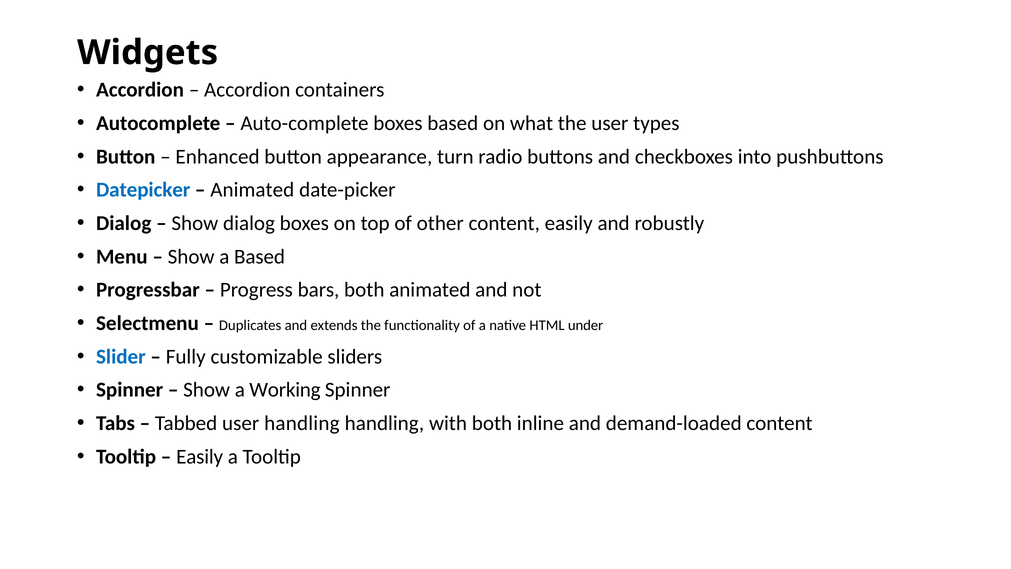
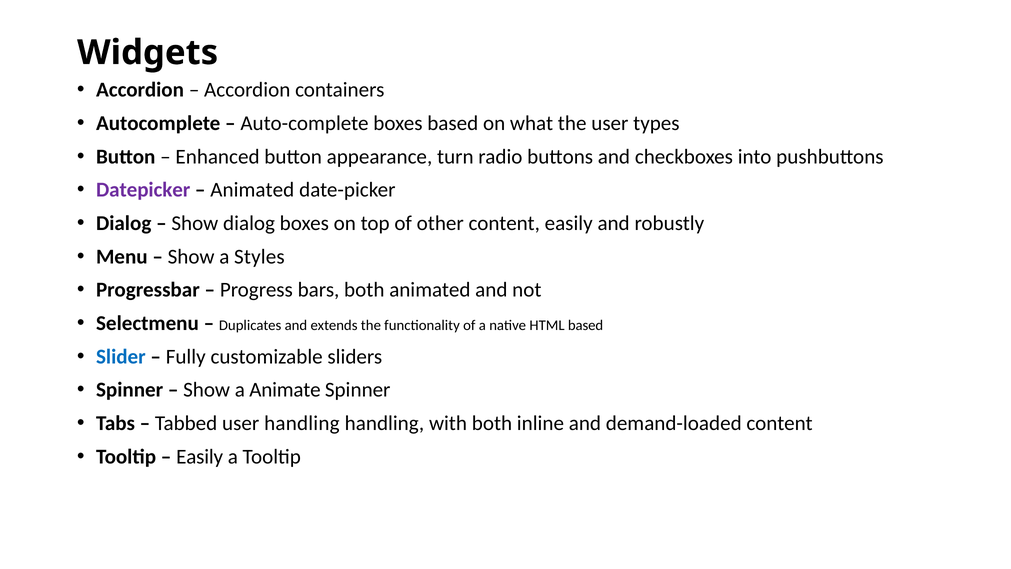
Datepicker colour: blue -> purple
a Based: Based -> Styles
HTML under: under -> based
Working: Working -> Animate
